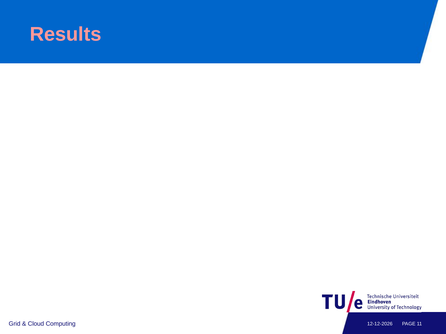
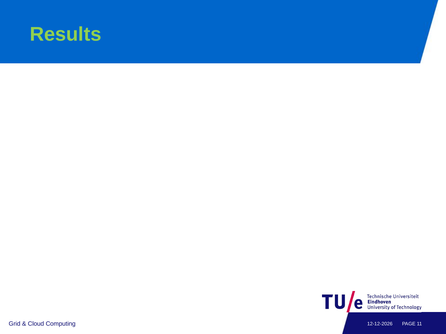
Results colour: pink -> light green
